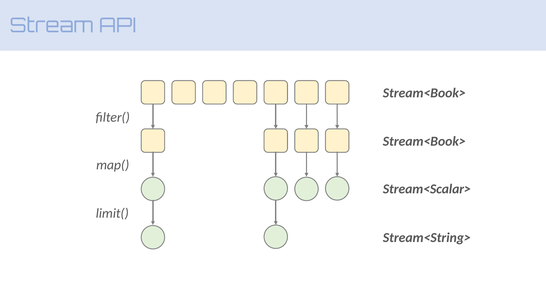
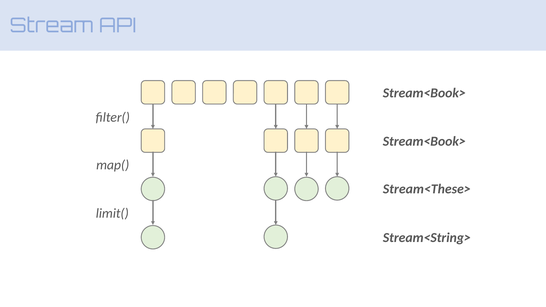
Stream<Scalar>: Stream<Scalar> -> Stream<These>
